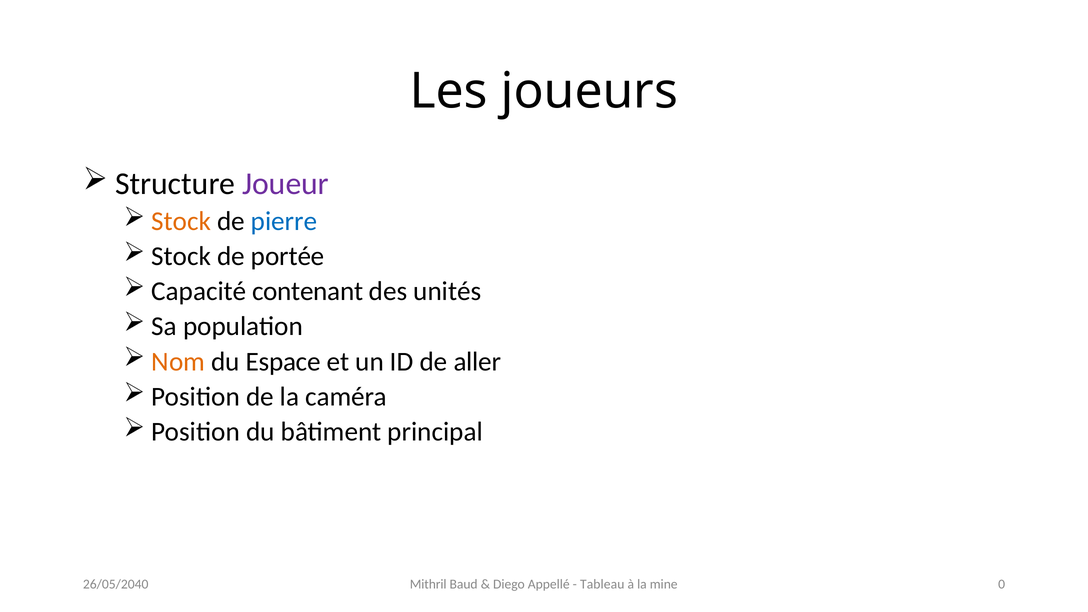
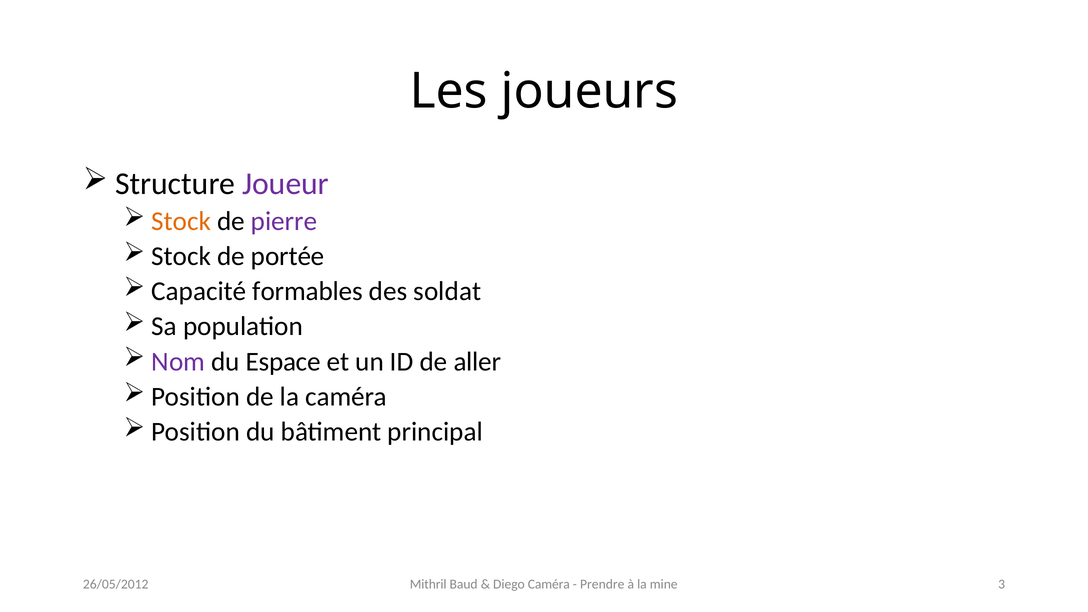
pierre colour: blue -> purple
contenant: contenant -> formables
unités: unités -> soldat
Nom colour: orange -> purple
Diego Appellé: Appellé -> Caméra
Tableau: Tableau -> Prendre
0: 0 -> 3
26/05/2040: 26/05/2040 -> 26/05/2012
